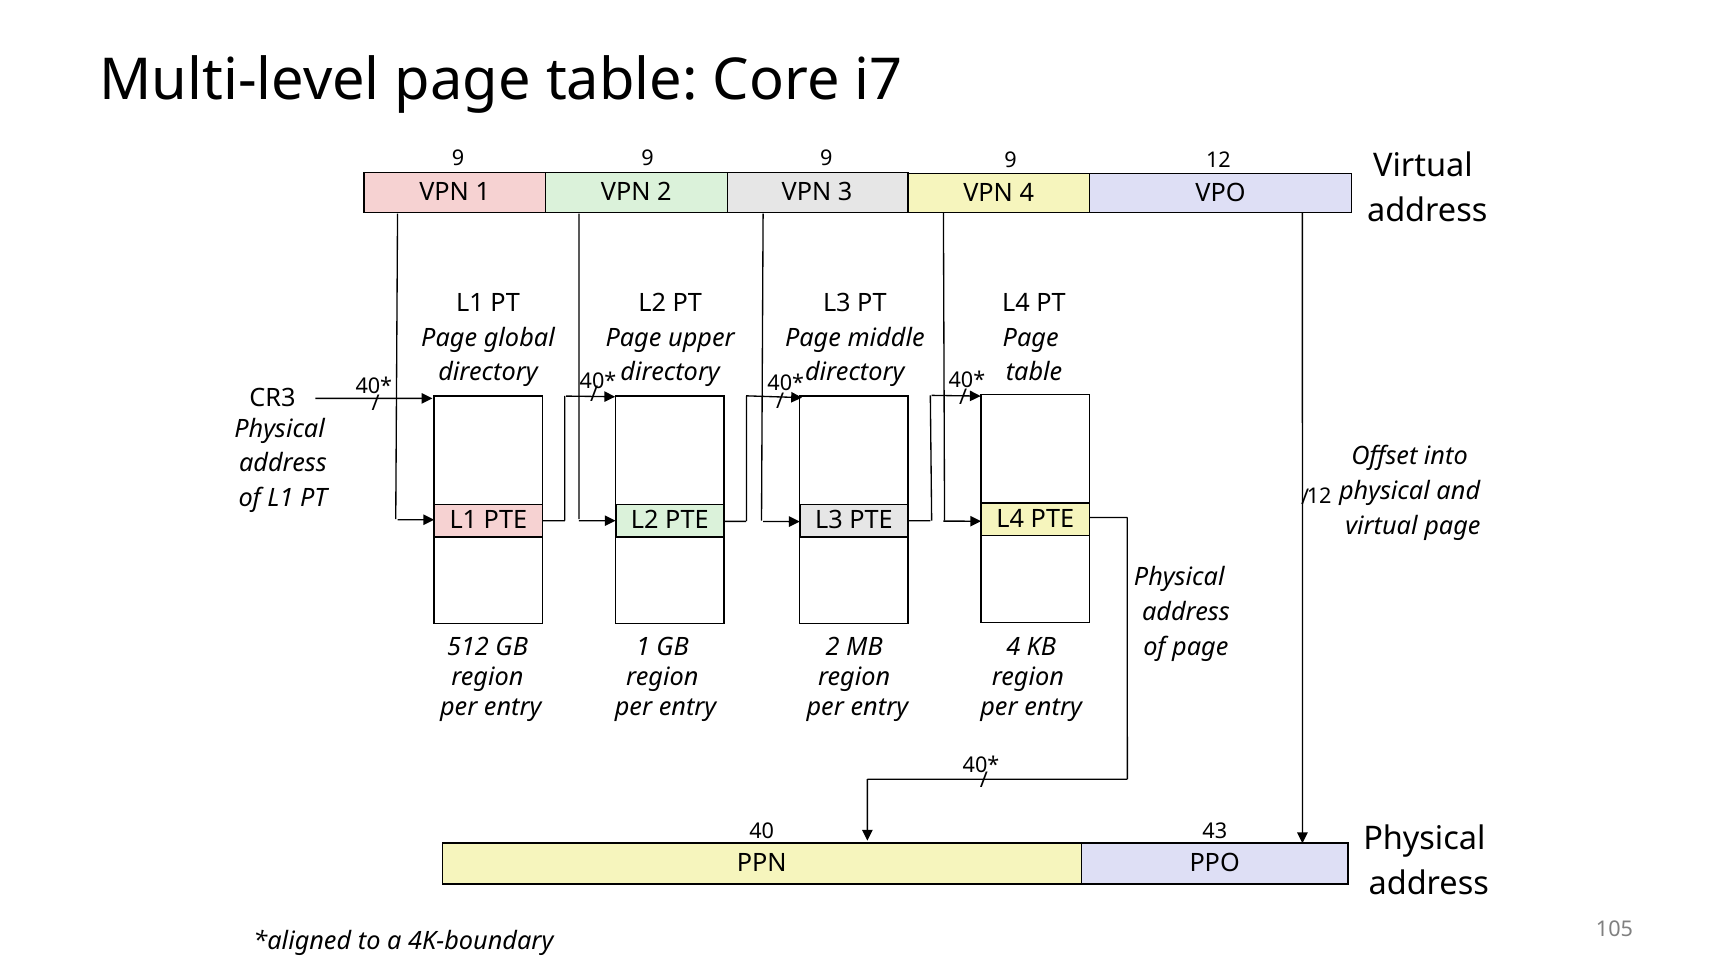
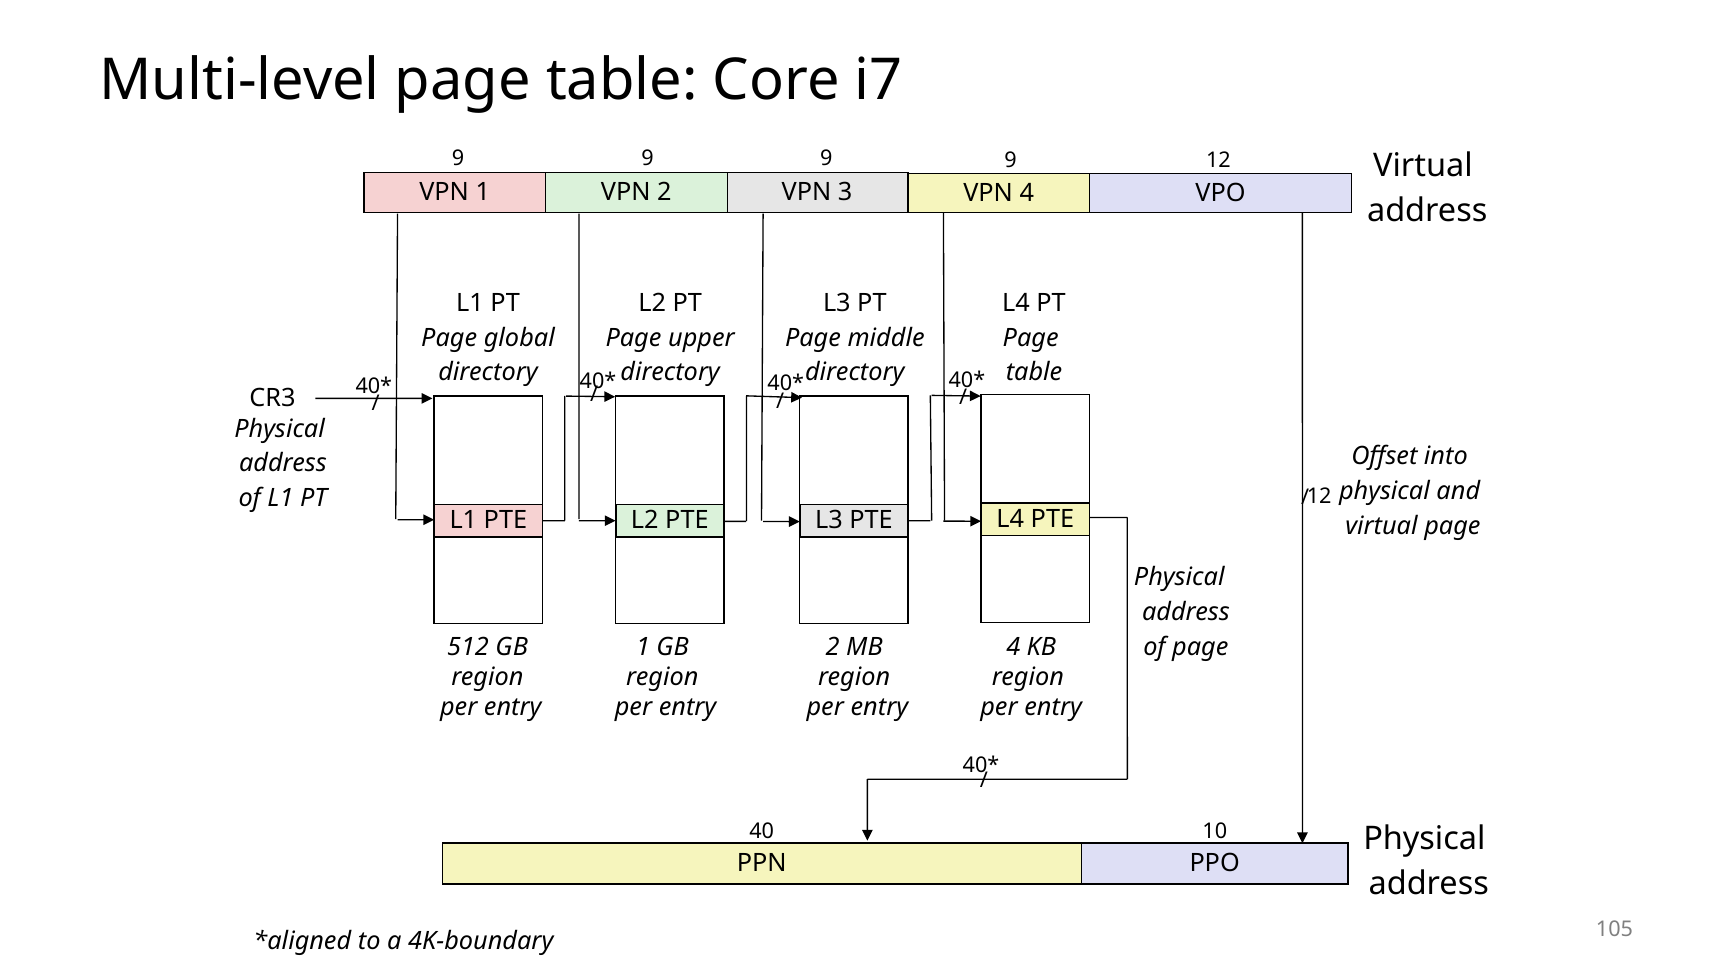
43: 43 -> 10
